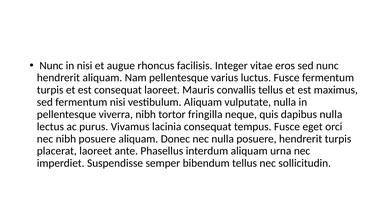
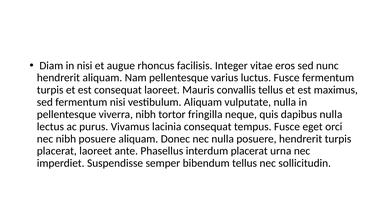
Nunc at (51, 66): Nunc -> Diam
interdum aliquam: aliquam -> placerat
